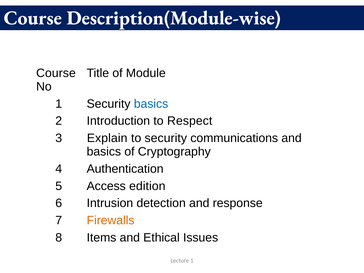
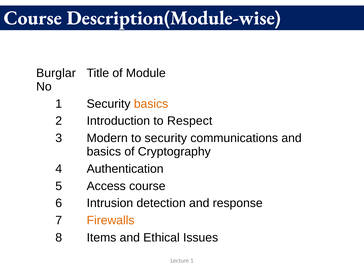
Course at (56, 73): Course -> Burglar
basics at (151, 104) colour: blue -> orange
Explain: Explain -> Modern
Access edition: edition -> course
